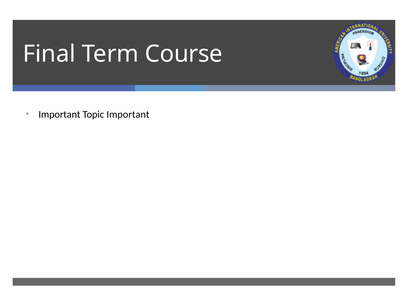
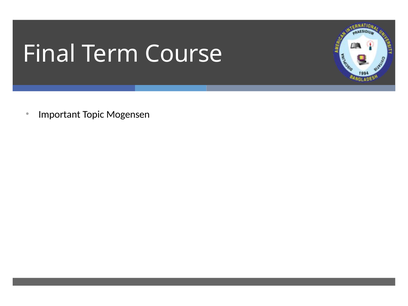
Topic Important: Important -> Mogensen
